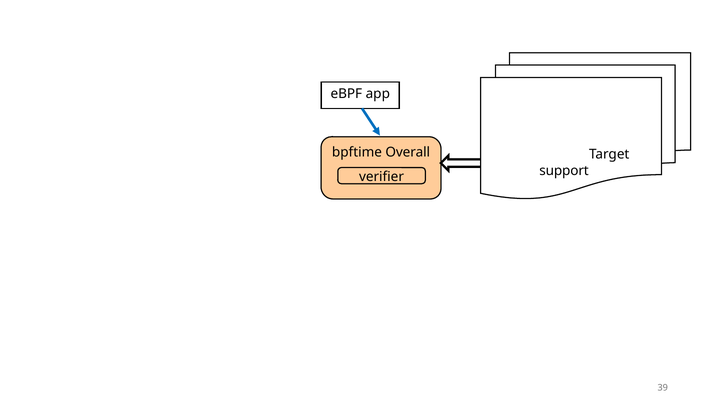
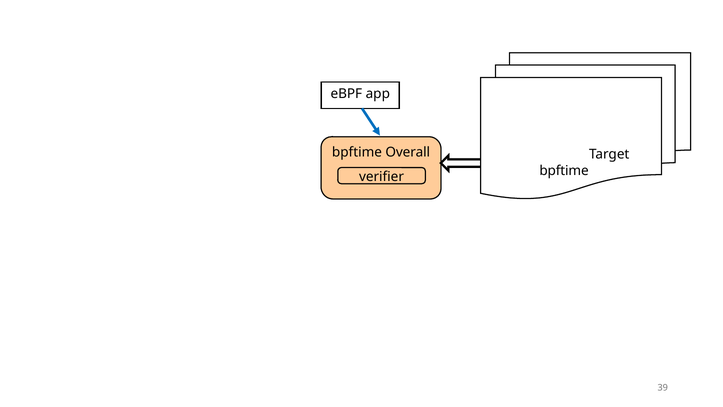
support at (564, 171): support -> bpftime
